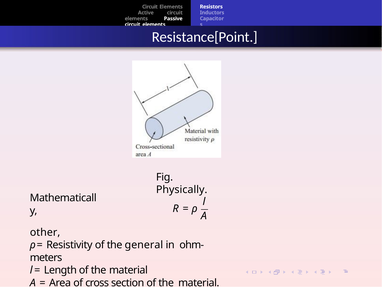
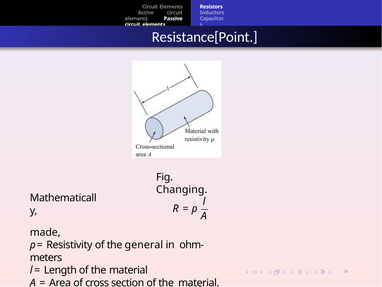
Physically: Physically -> Changing
other: other -> made
